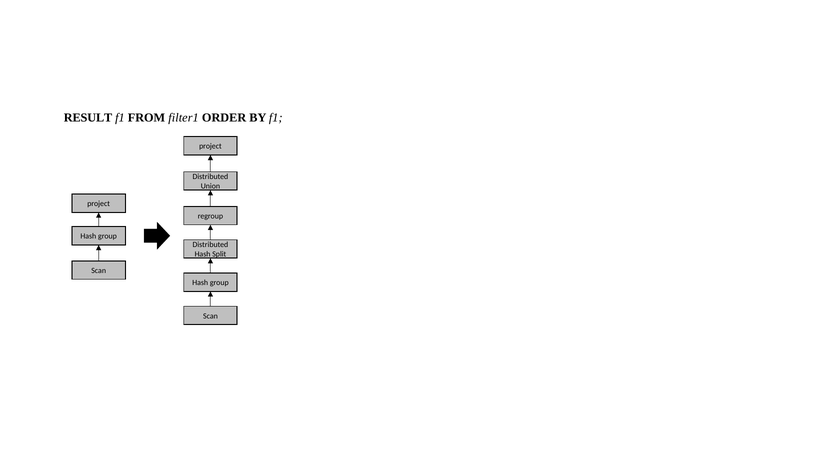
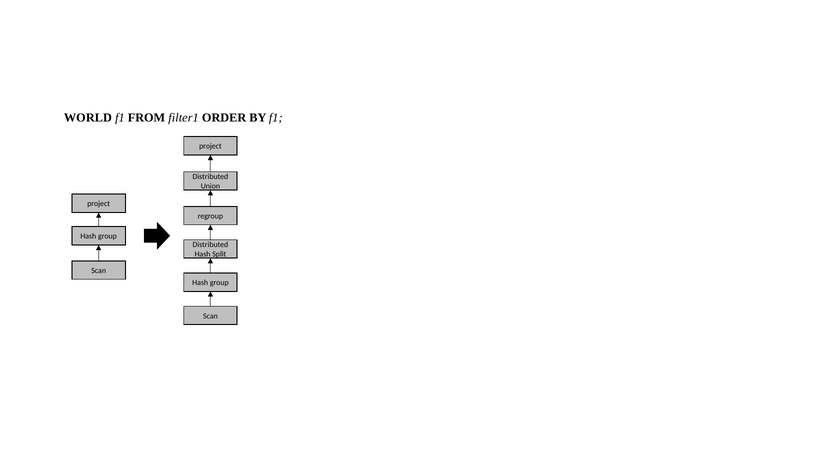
RESULT: RESULT -> WORLD
